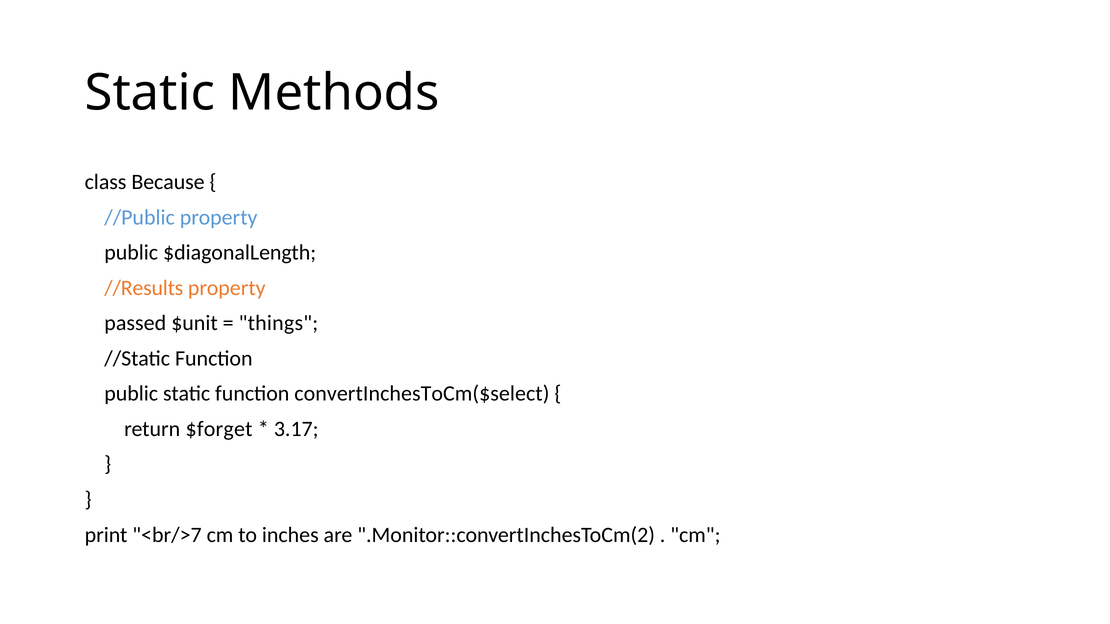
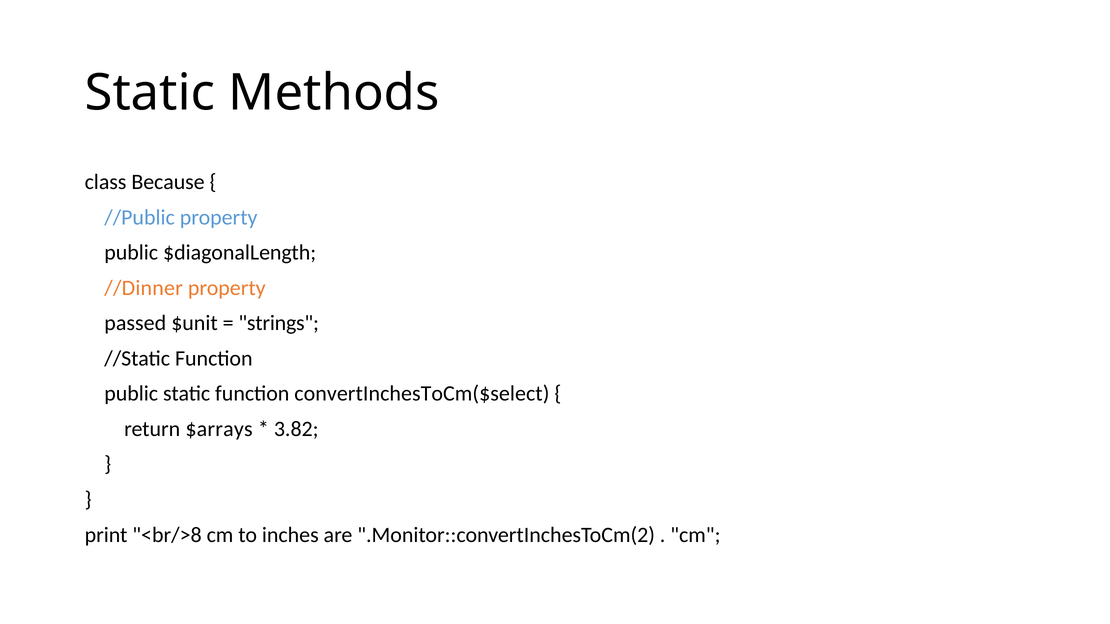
//Results: //Results -> //Dinner
things: things -> strings
$forget: $forget -> $arrays
3.17: 3.17 -> 3.82
<br/>7: <br/>7 -> <br/>8
